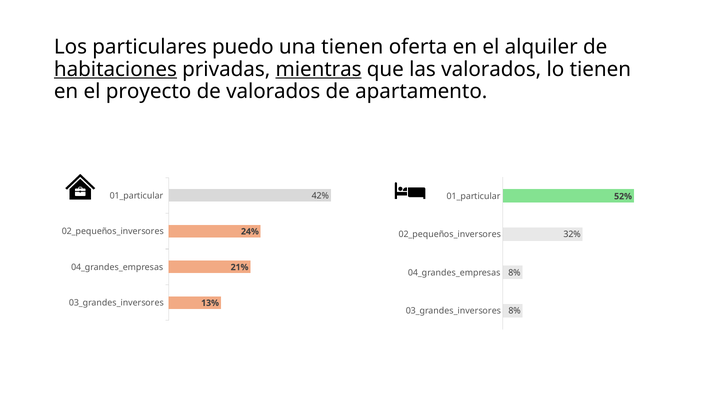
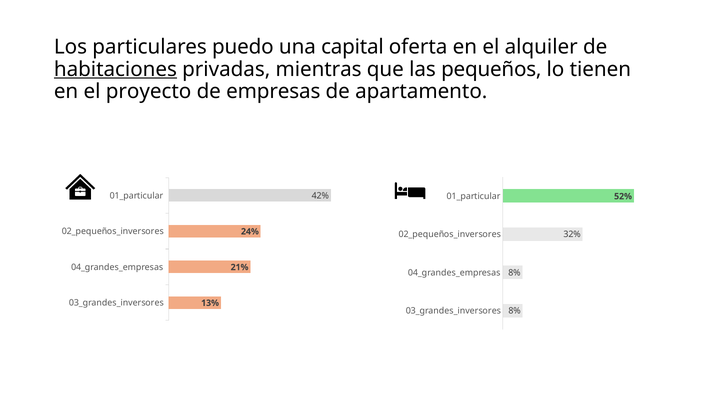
una tienen: tienen -> capital
mientras underline: present -> none
las valorados: valorados -> pequeños
de valorados: valorados -> empresas
